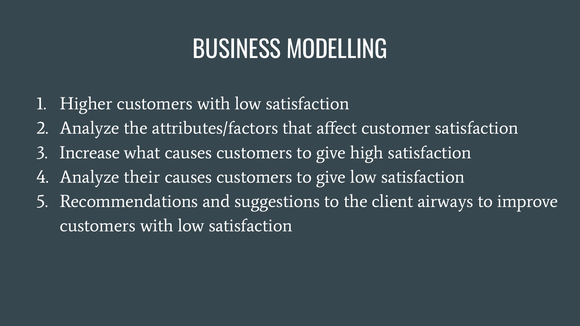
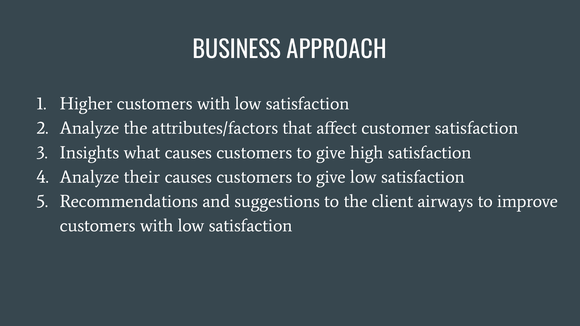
MODELLING: MODELLING -> APPROACH
Increase: Increase -> Insights
